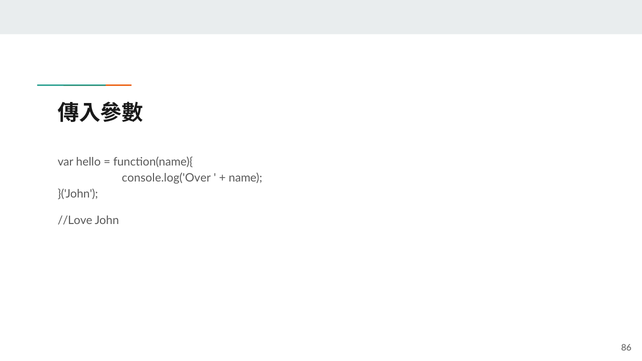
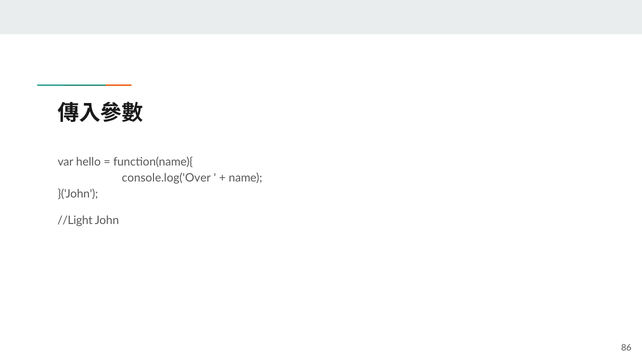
//Love: //Love -> //Light
